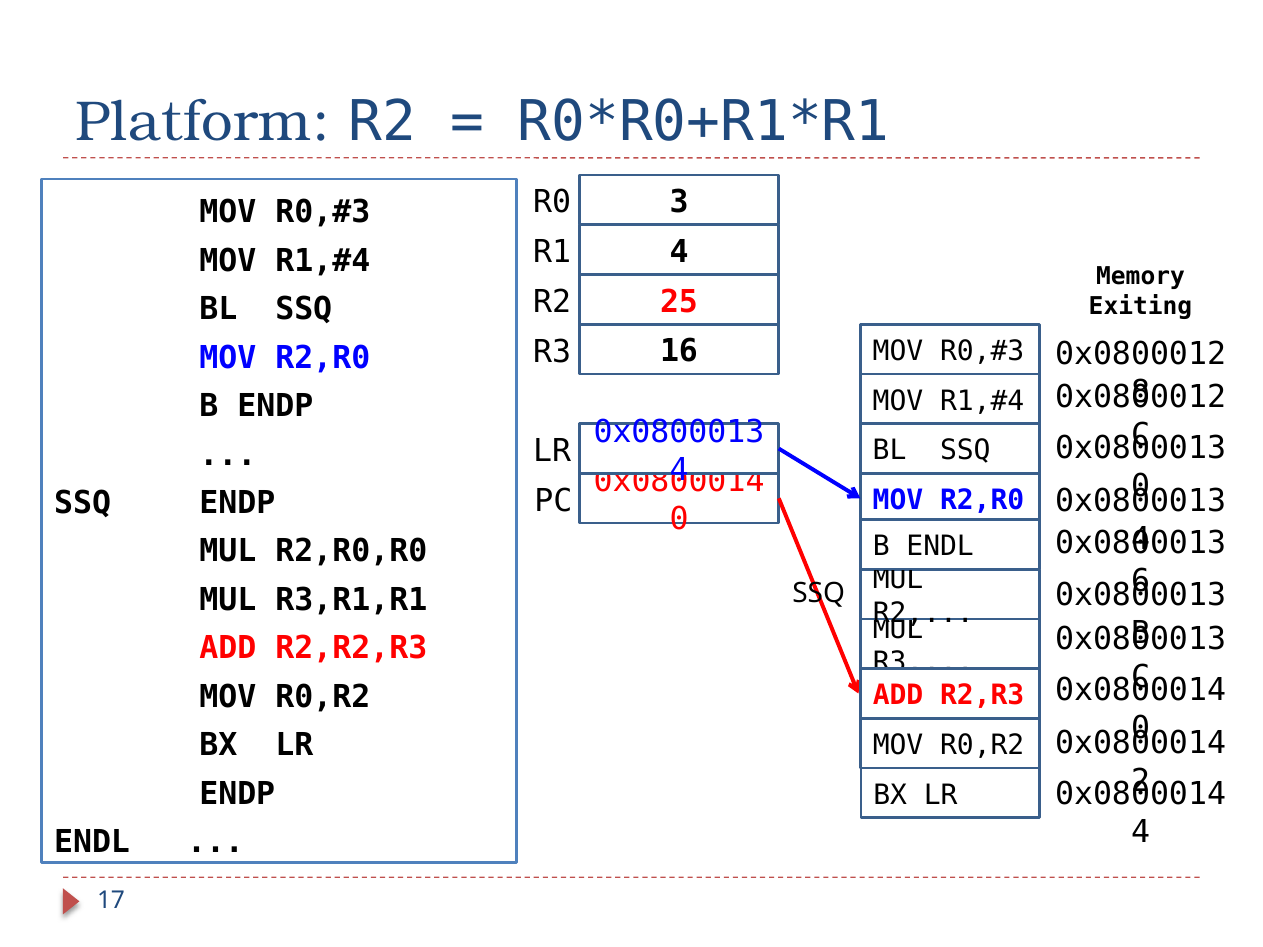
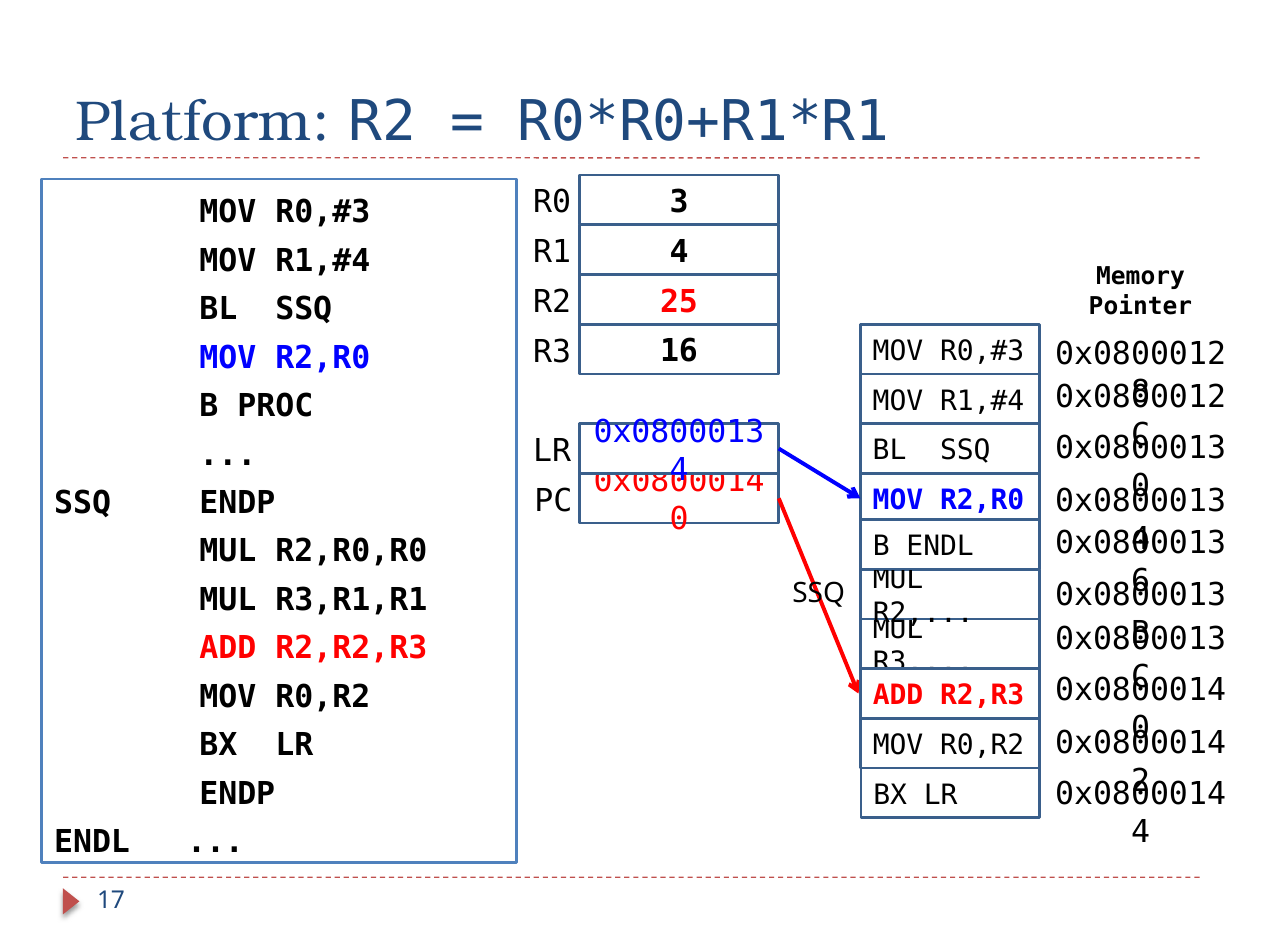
Exiting: Exiting -> Pointer
B ENDP: ENDP -> PROC
